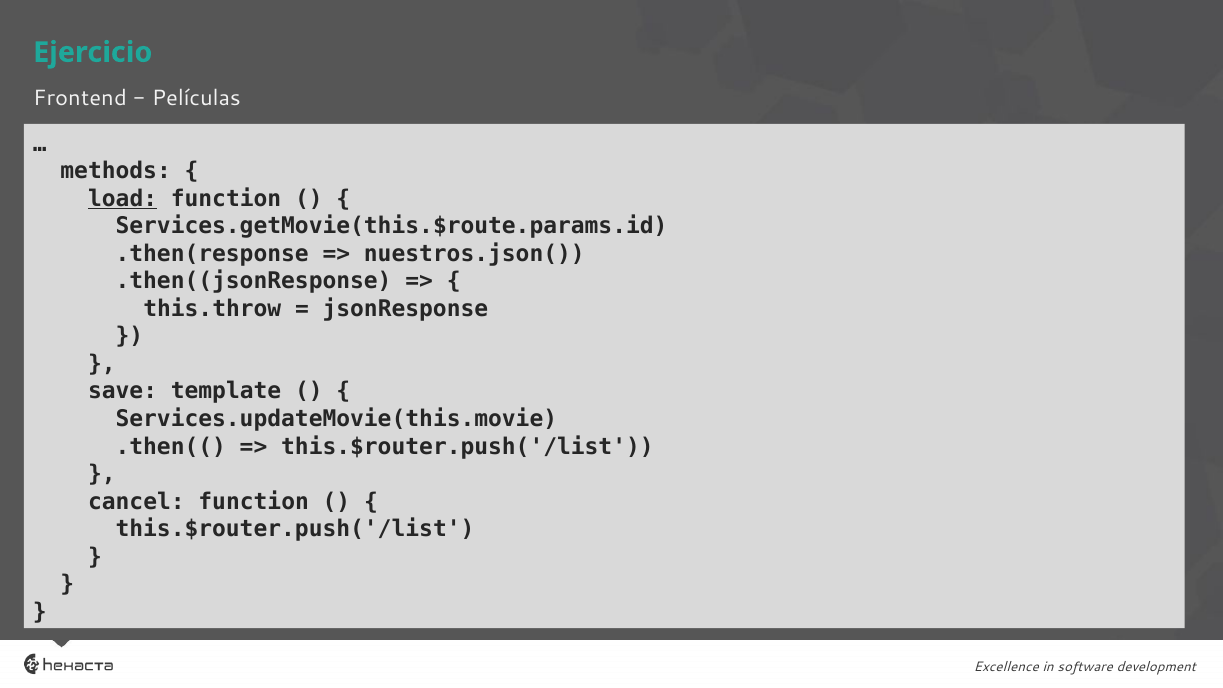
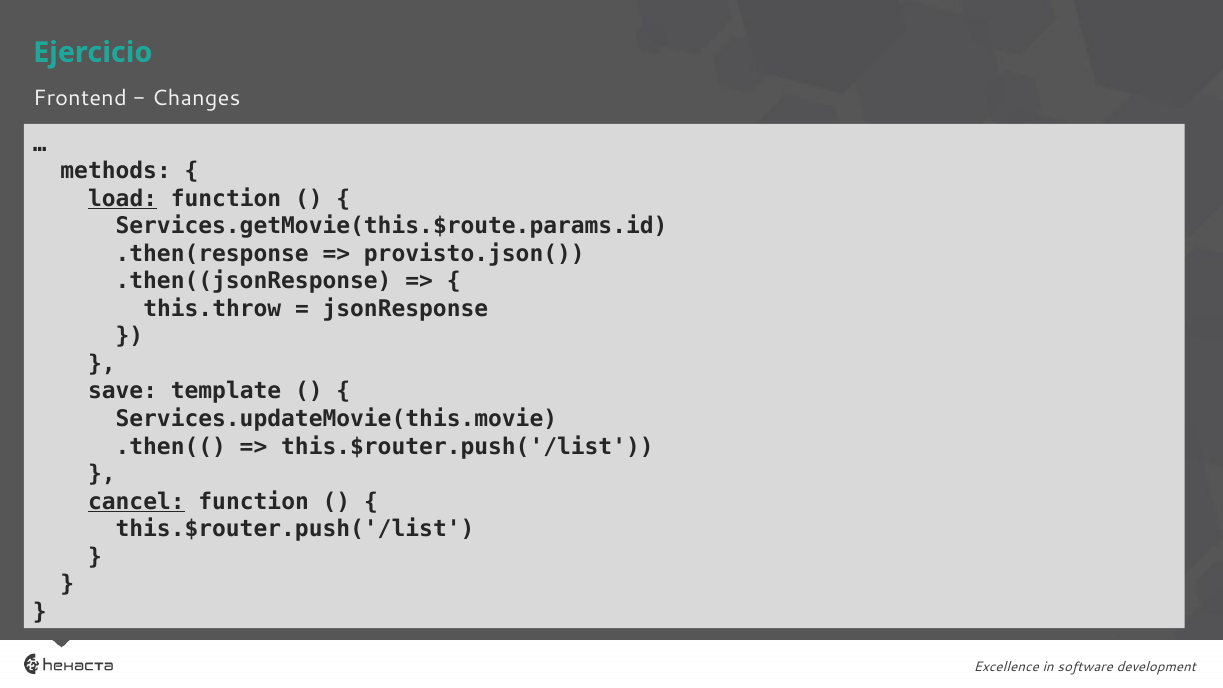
Películas: Películas -> Changes
nuestros.json(: nuestros.json( -> provisto.json(
cancel underline: none -> present
